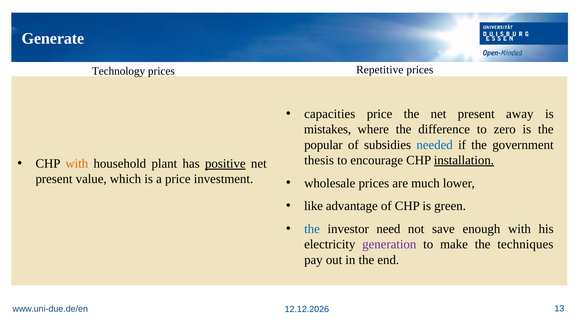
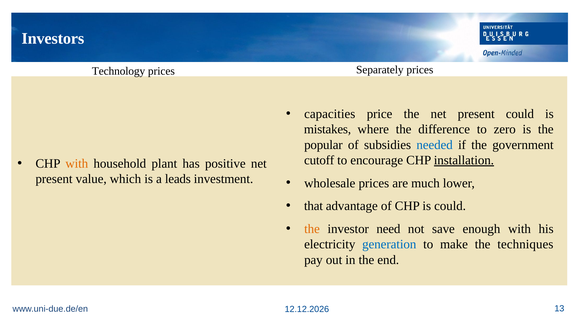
Generate: Generate -> Investors
Repetitive: Repetitive -> Separately
present away: away -> could
thesis: thesis -> cutoff
positive underline: present -> none
a price: price -> leads
like: like -> that
is green: green -> could
the at (312, 229) colour: blue -> orange
generation colour: purple -> blue
